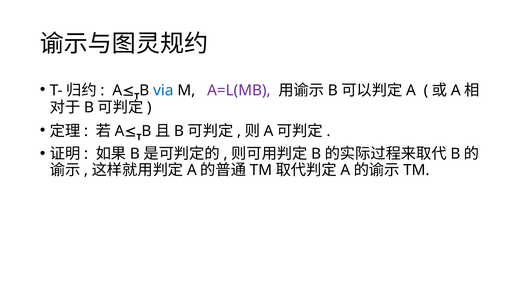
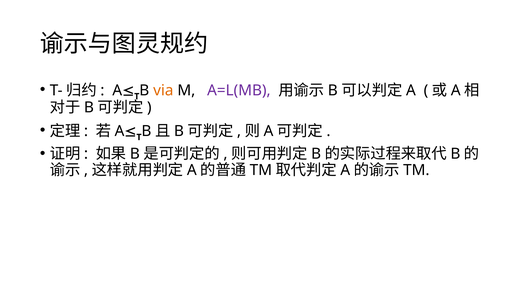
via colour: blue -> orange
